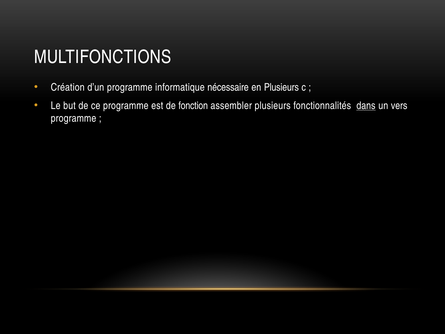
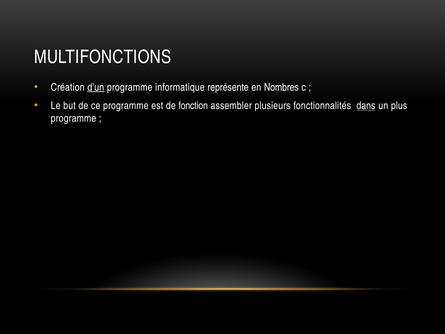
d’un underline: none -> present
nécessaire: nécessaire -> représente
en Plusieurs: Plusieurs -> Nombres
vers: vers -> plus
